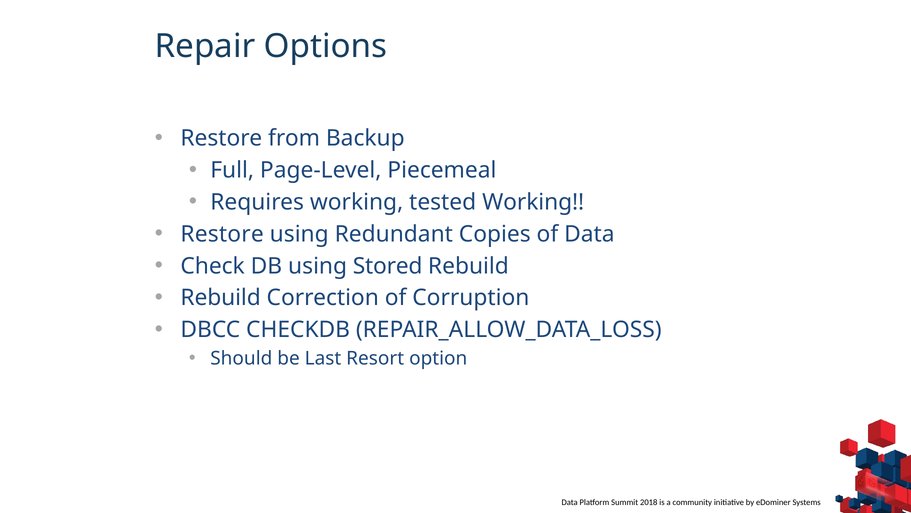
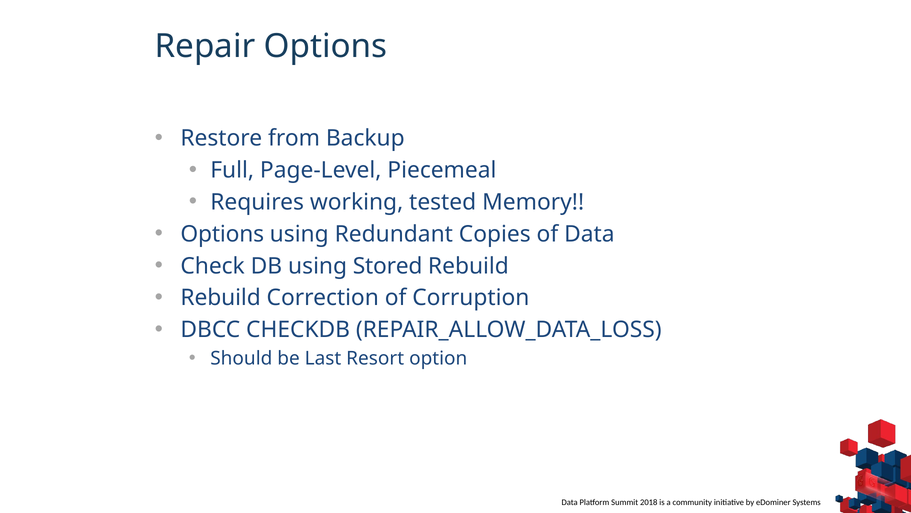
tested Working: Working -> Memory
Restore at (222, 234): Restore -> Options
